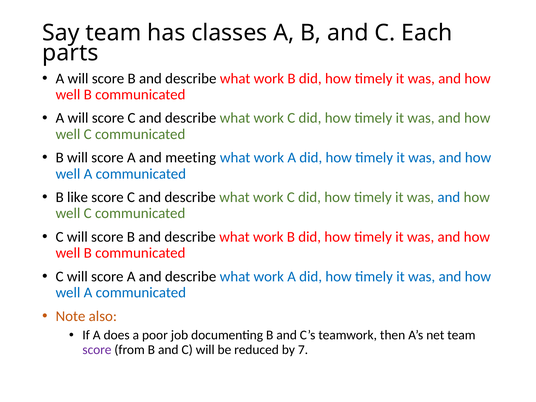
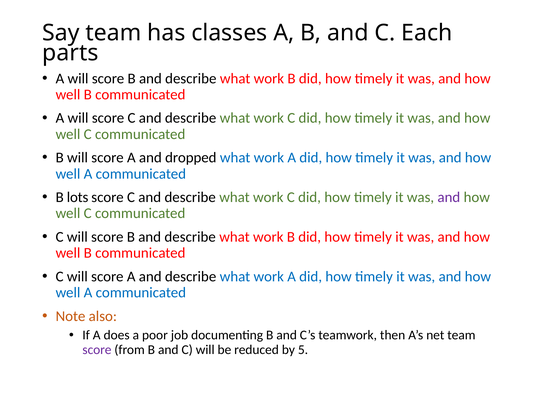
meeting: meeting -> dropped
like: like -> lots
and at (449, 197) colour: blue -> purple
7: 7 -> 5
